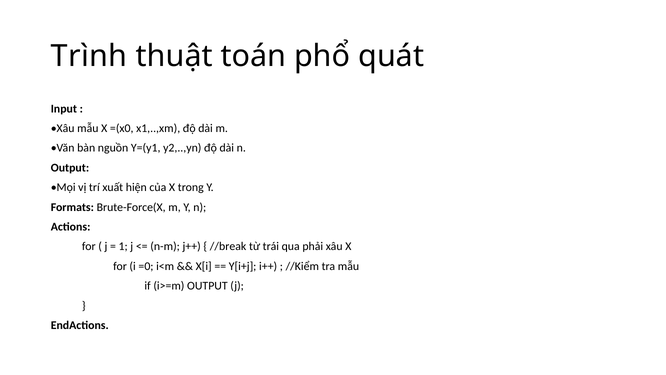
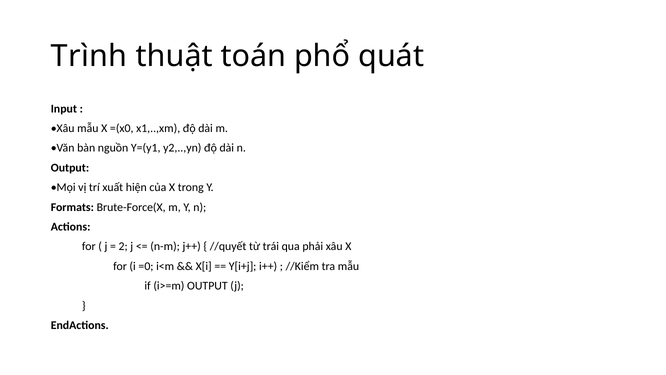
1: 1 -> 2
//break: //break -> //quyết
